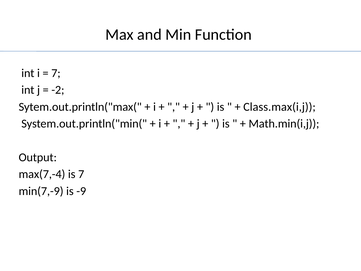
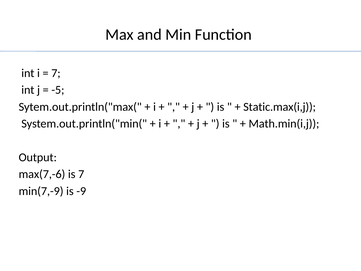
-2: -2 -> -5
Class.max(i,j: Class.max(i,j -> Static.max(i,j
max(7,-4: max(7,-4 -> max(7,-6
